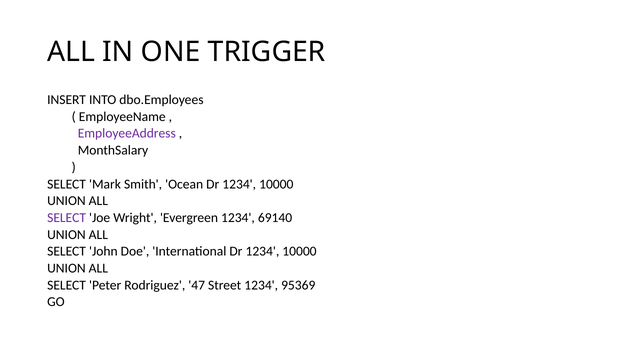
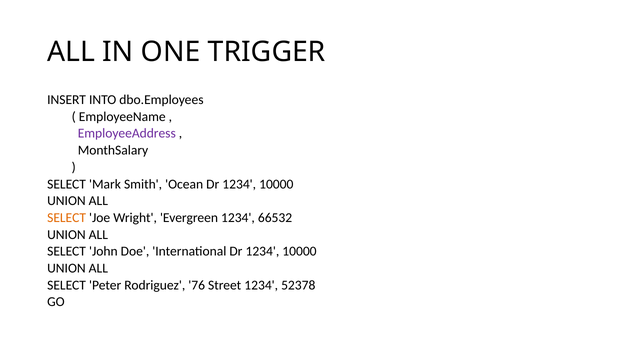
SELECT at (67, 218) colour: purple -> orange
69140: 69140 -> 66532
47: 47 -> 76
95369: 95369 -> 52378
